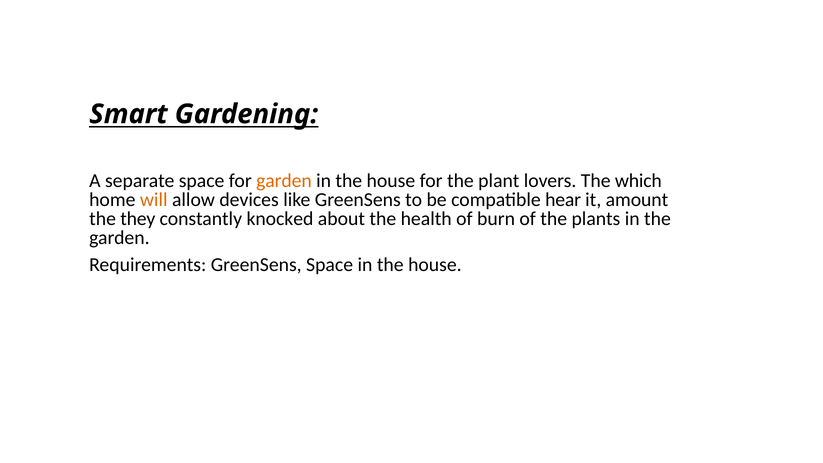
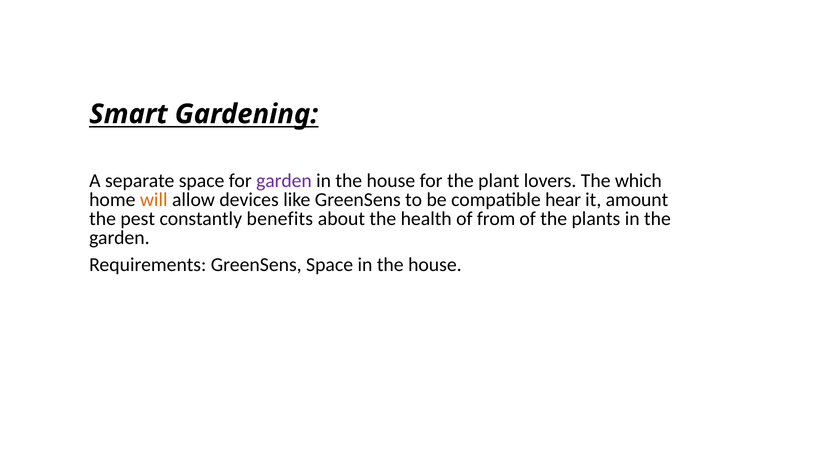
garden at (284, 180) colour: orange -> purple
they: they -> pest
knocked: knocked -> benefits
burn: burn -> from
